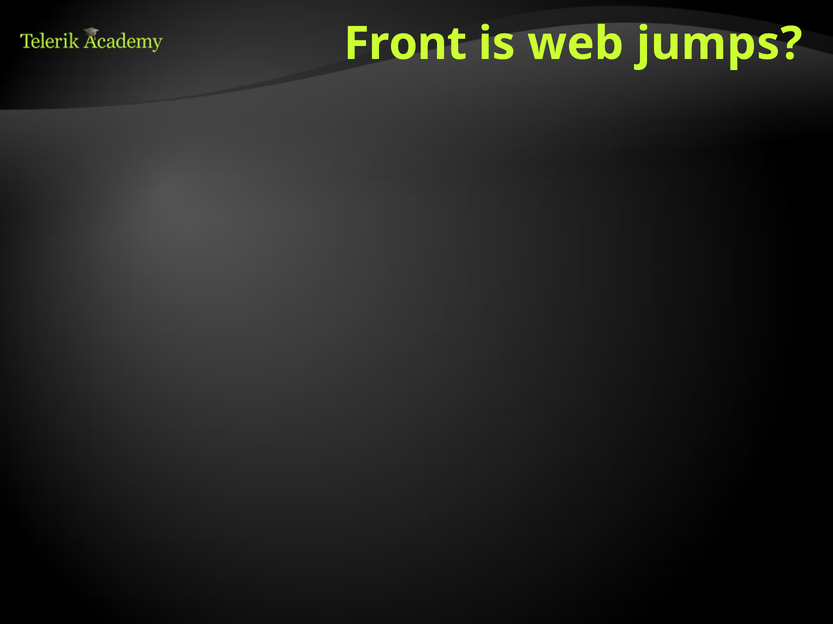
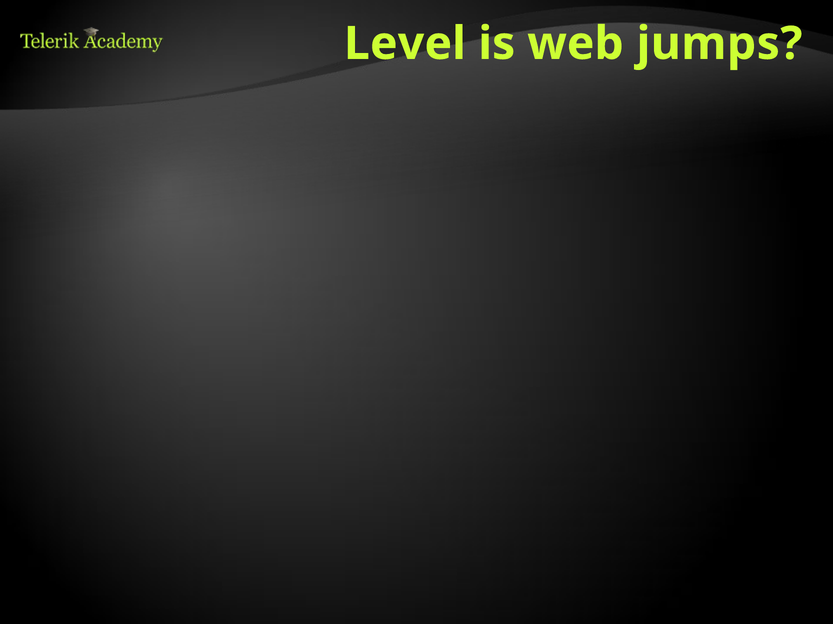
Front: Front -> Level
